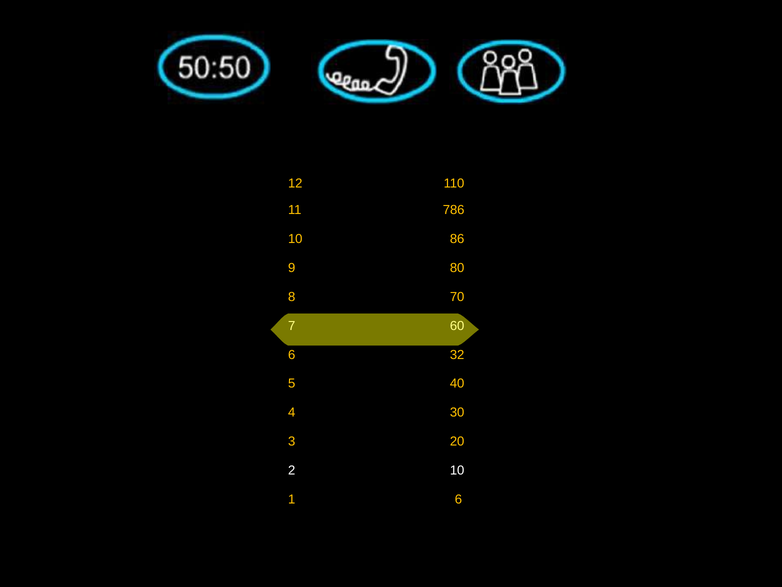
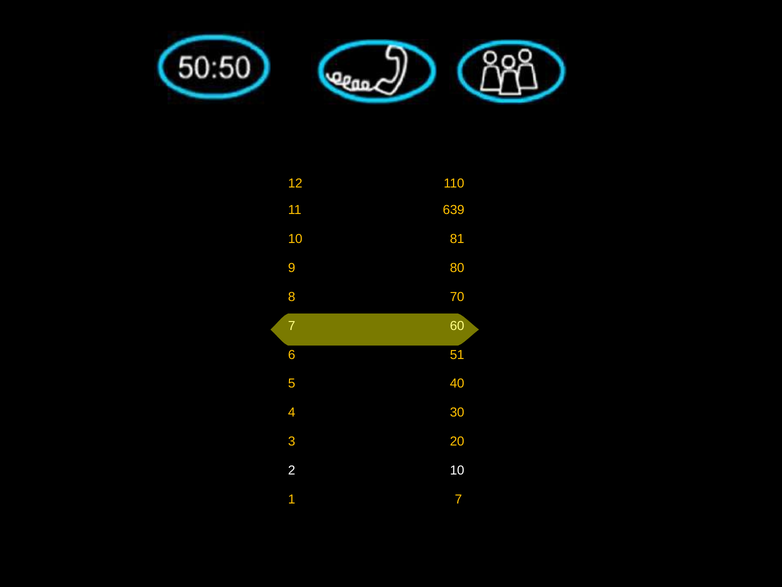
786: 786 -> 639
86: 86 -> 81
32: 32 -> 51
1 6: 6 -> 7
